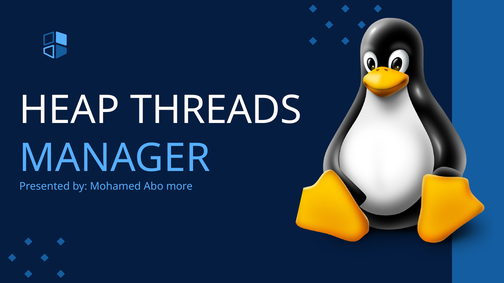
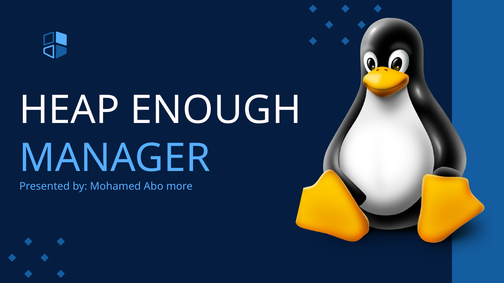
THREADS: THREADS -> ENOUGH
